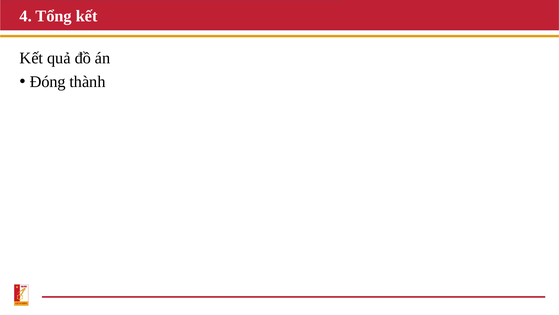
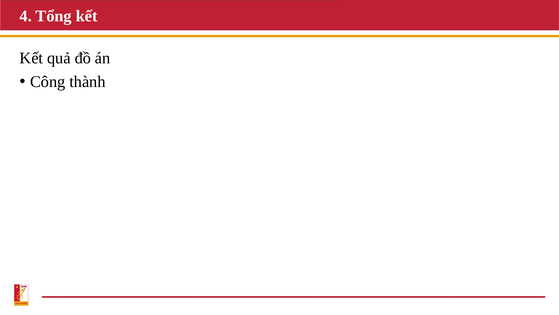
Đóng: Đóng -> Công
